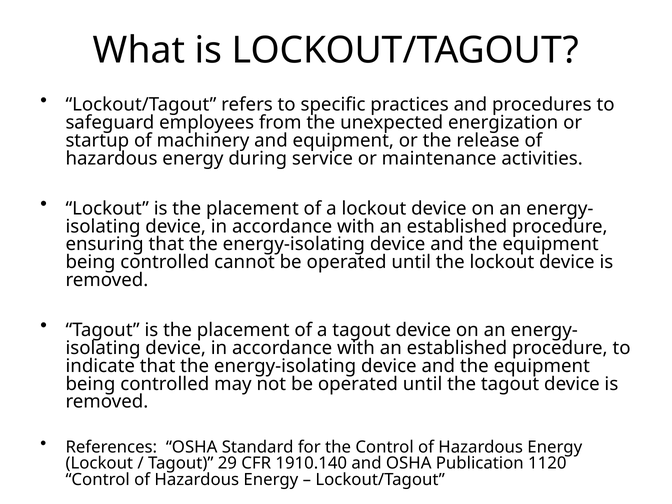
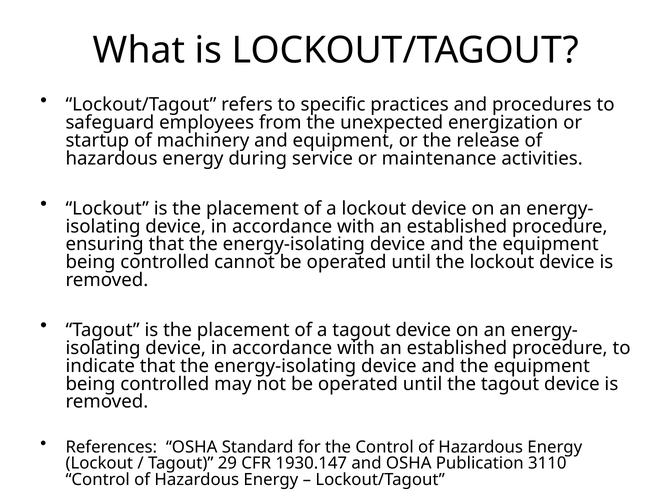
1910.140: 1910.140 -> 1930.147
1120: 1120 -> 3110
